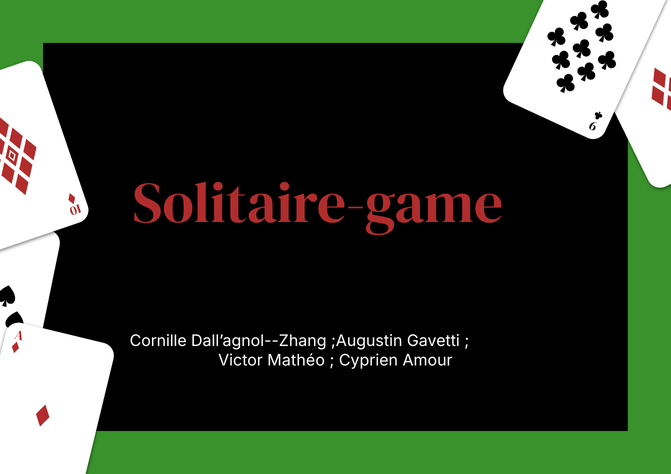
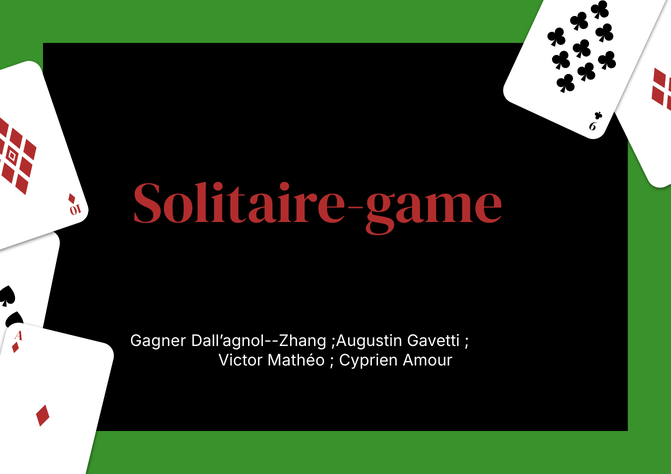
Cornille: Cornille -> Gagner
